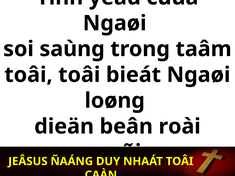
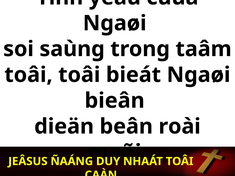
loøng: loøng -> bieân
